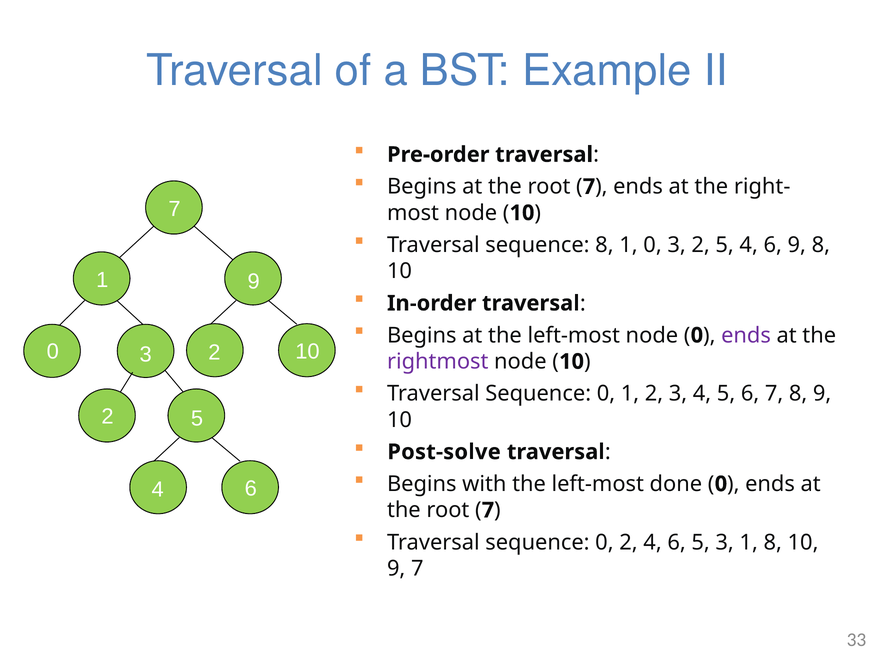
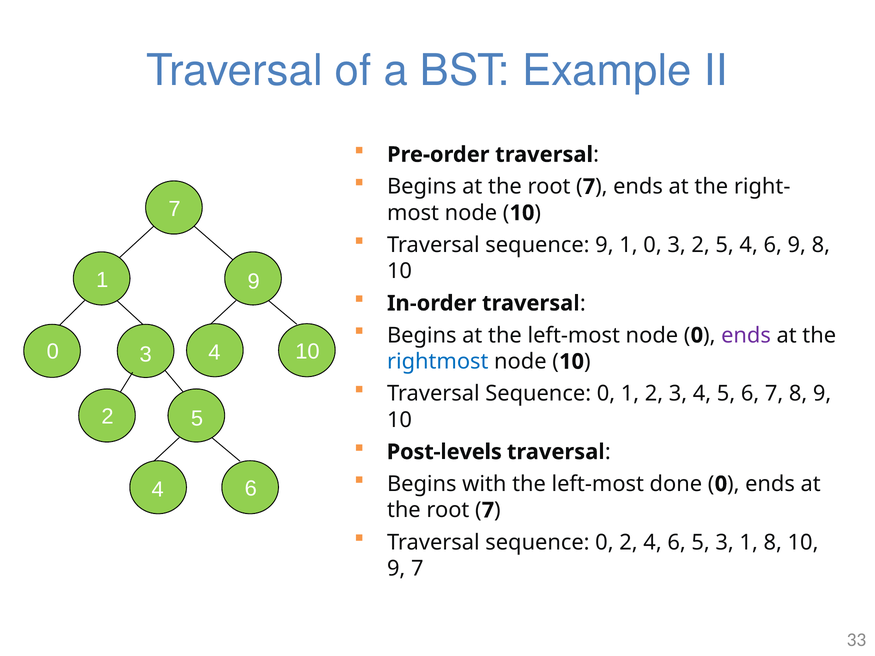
sequence 8: 8 -> 9
2 at (214, 353): 2 -> 4
rightmost colour: purple -> blue
Post-solve: Post-solve -> Post-levels
